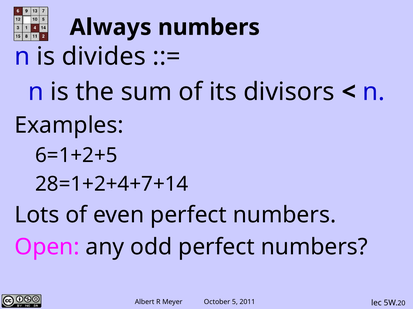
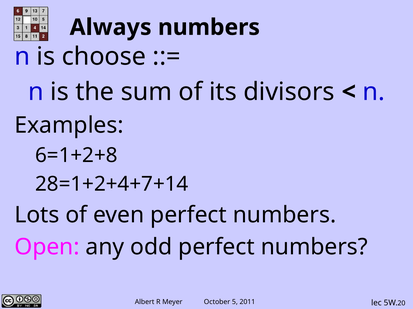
divides: divides -> choose
6=1+2+5: 6=1+2+5 -> 6=1+2+8
